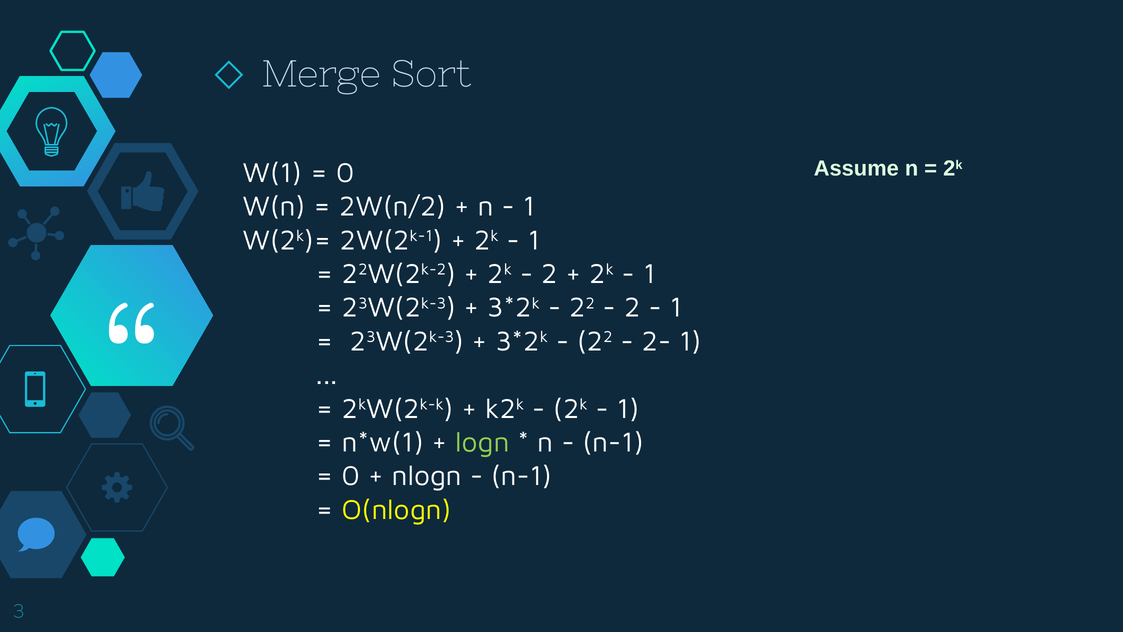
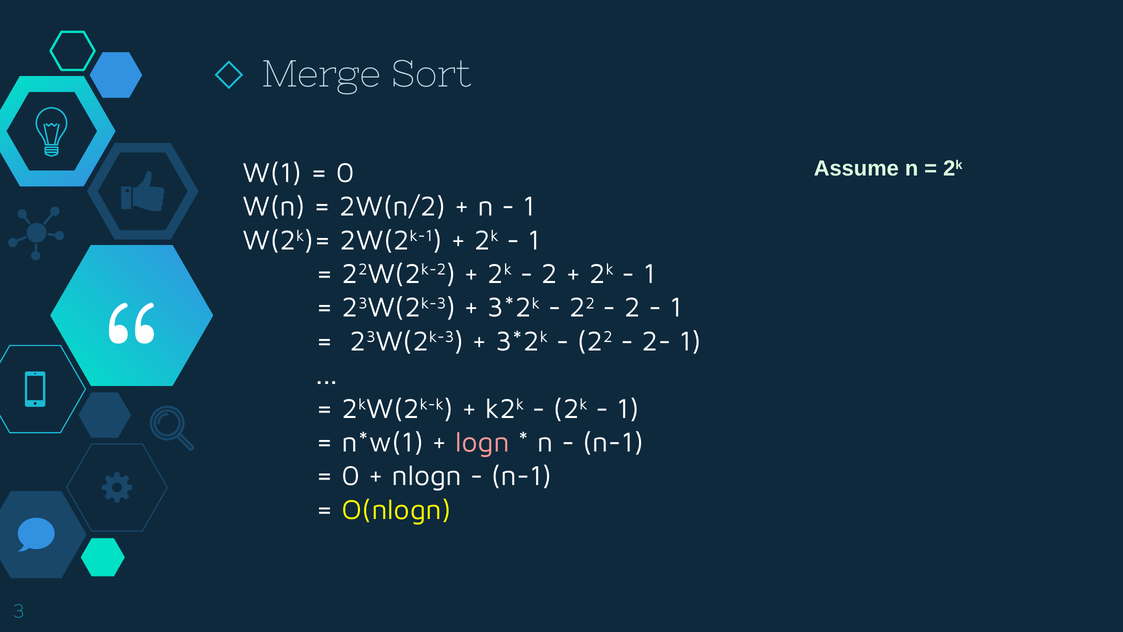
logn colour: light green -> pink
